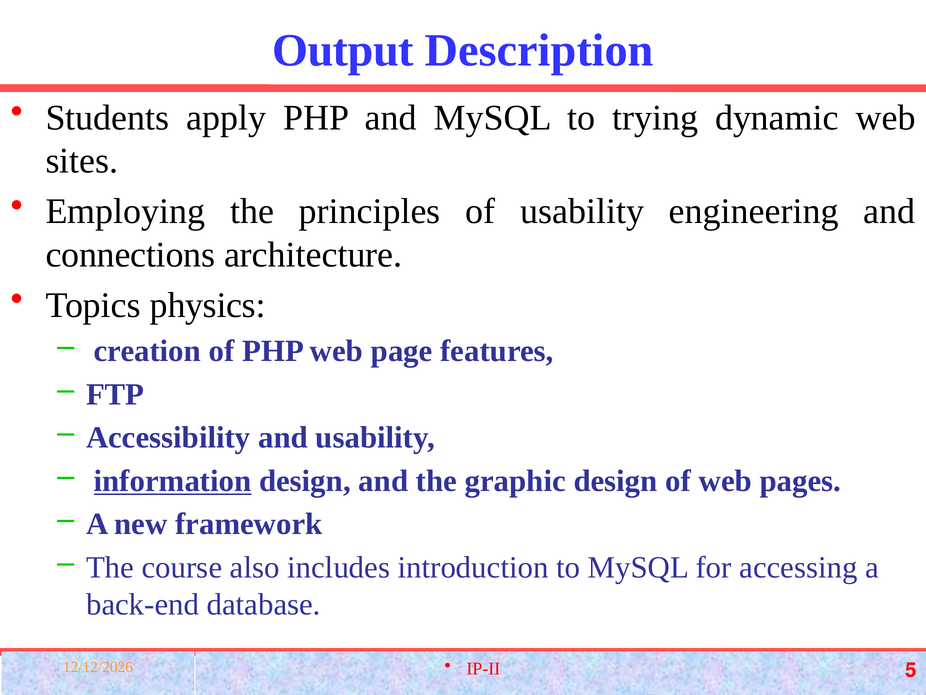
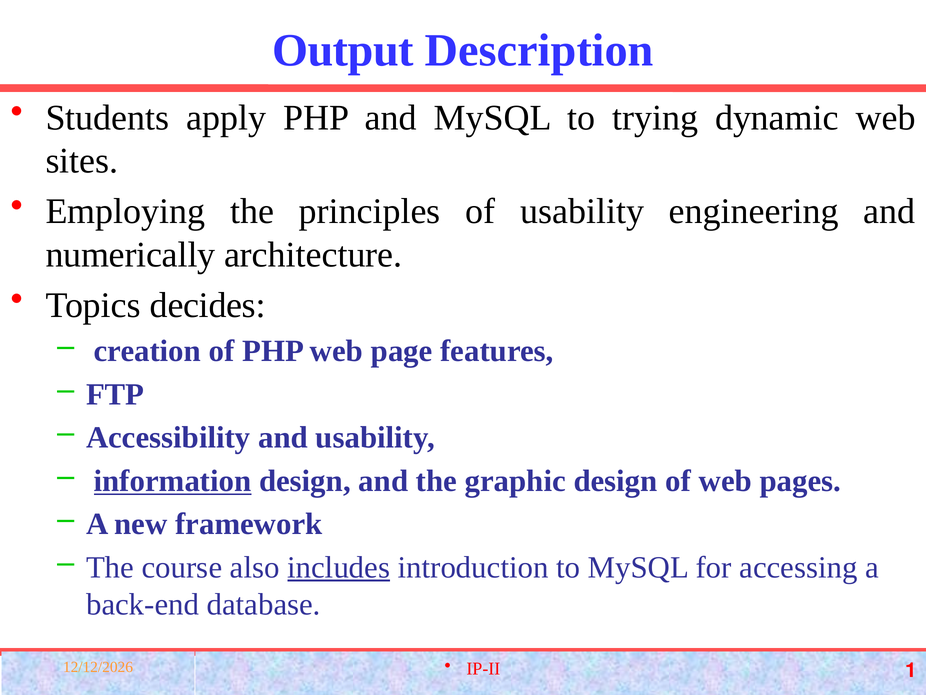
connections: connections -> numerically
physics: physics -> decides
includes underline: none -> present
5: 5 -> 1
